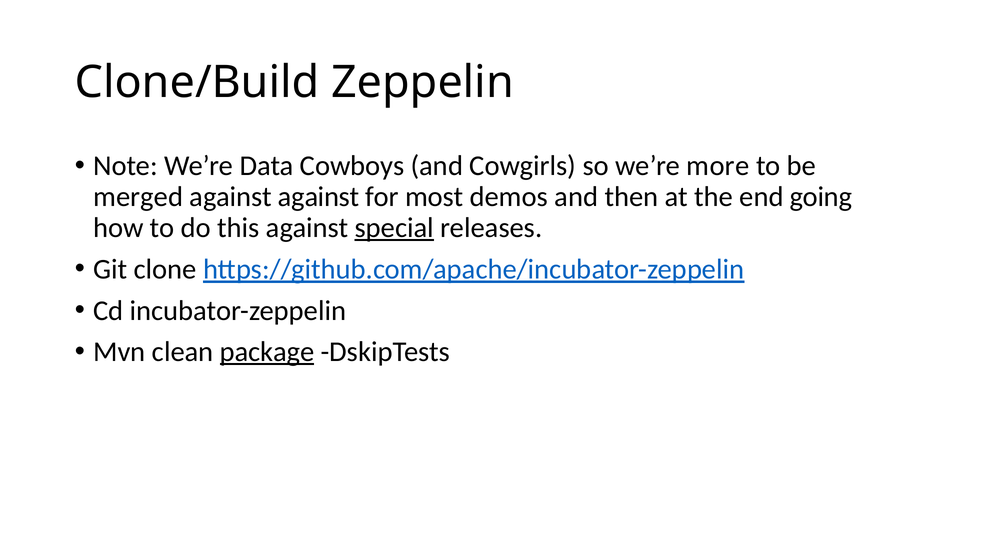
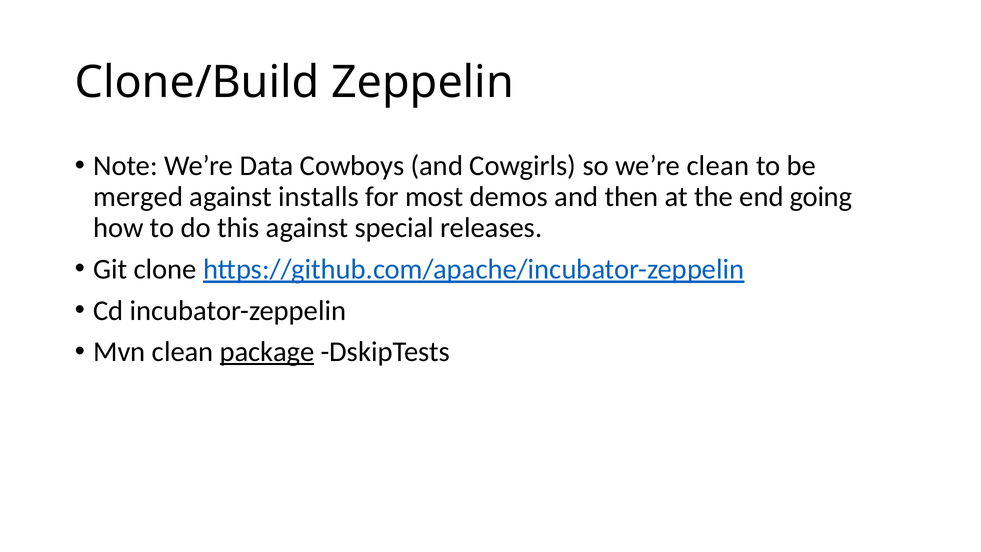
we’re more: more -> clean
against against: against -> installs
special underline: present -> none
